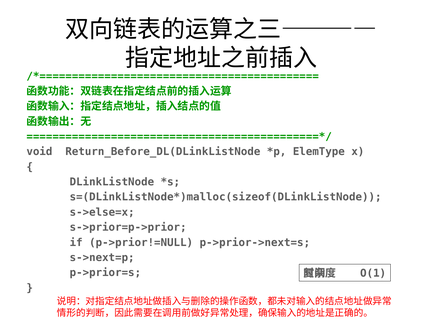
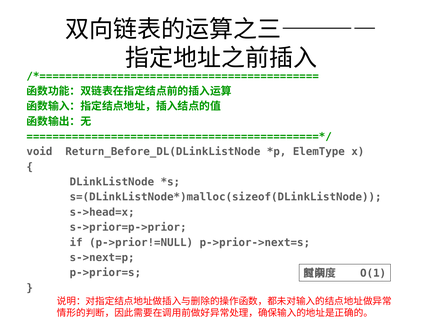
s->else=x: s->else=x -> s->head=x
